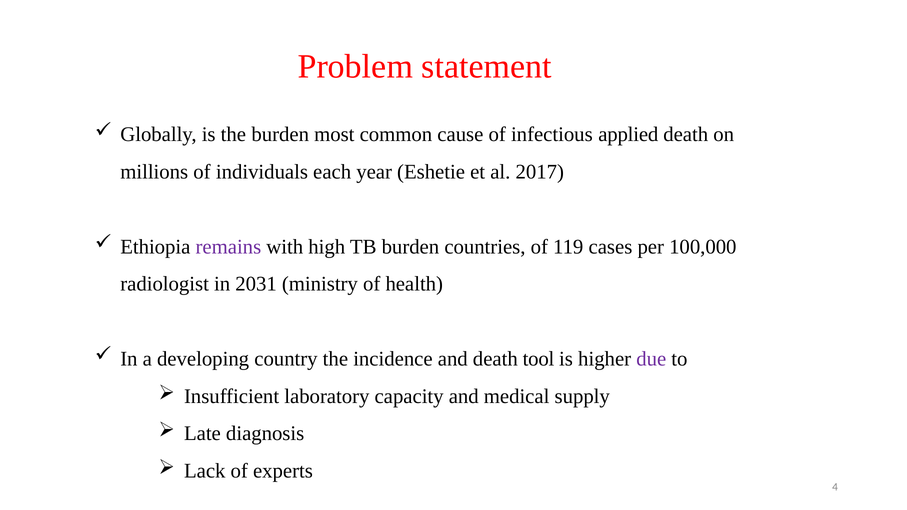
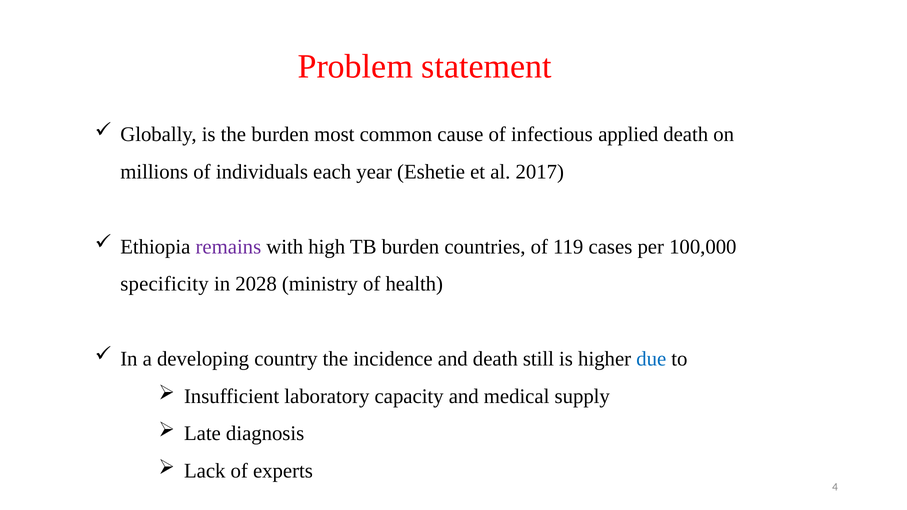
radiologist: radiologist -> specificity
2031: 2031 -> 2028
tool: tool -> still
due colour: purple -> blue
